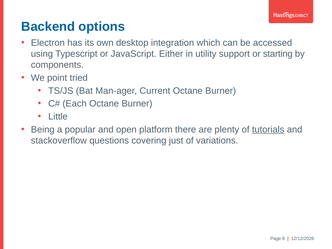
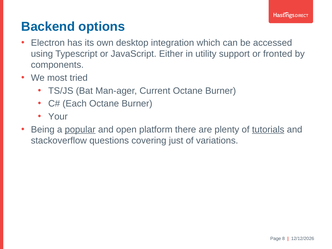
starting: starting -> fronted
point: point -> most
Little: Little -> Your
popular underline: none -> present
